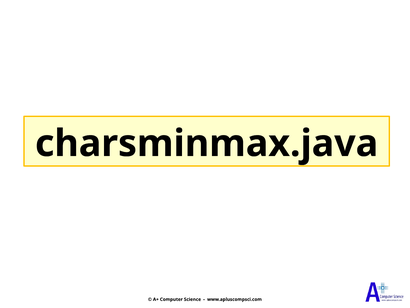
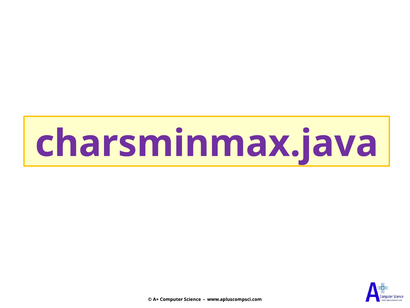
charsminmax.java colour: black -> purple
